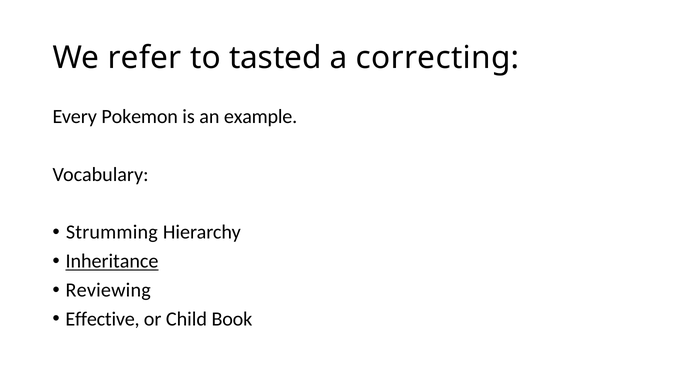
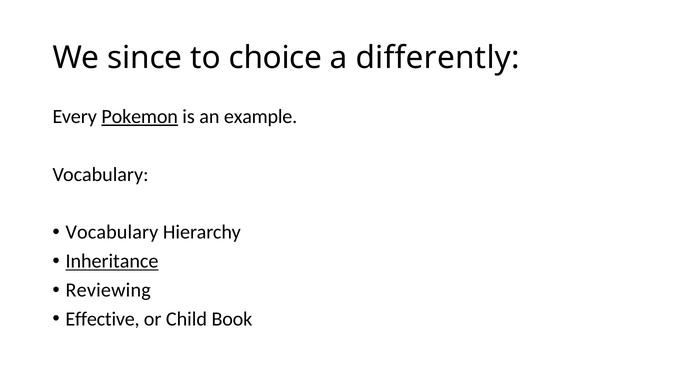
refer: refer -> since
tasted: tasted -> choice
correcting: correcting -> differently
Pokemon underline: none -> present
Strumming at (112, 232): Strumming -> Vocabulary
